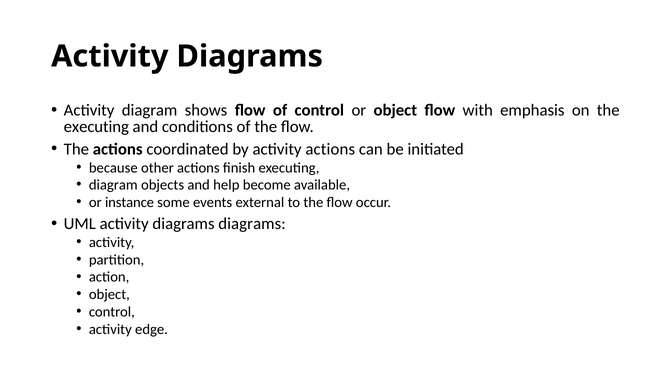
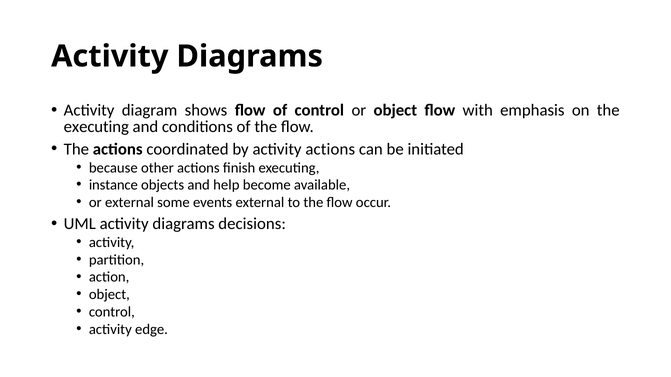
diagram at (113, 185): diagram -> instance
or instance: instance -> external
diagrams diagrams: diagrams -> decisions
